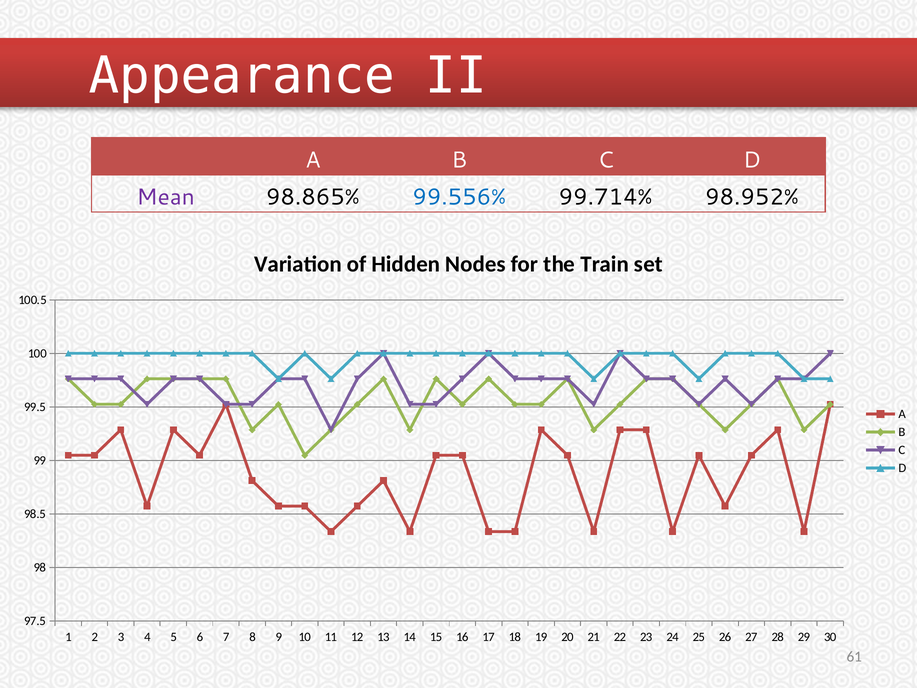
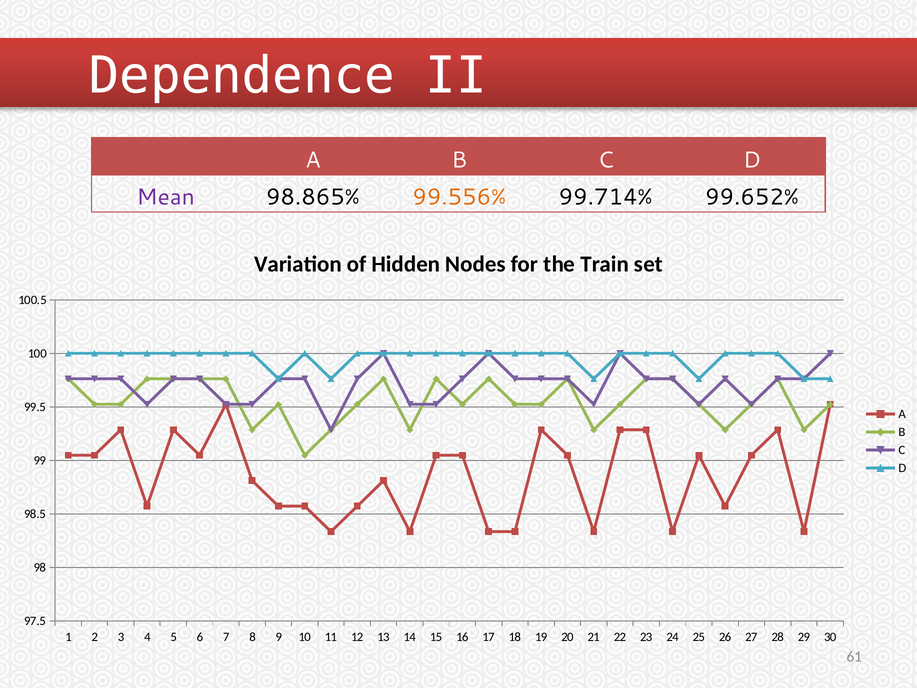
Appearance: Appearance -> Dependence
99.556% colour: blue -> orange
98.952%: 98.952% -> 99.652%
